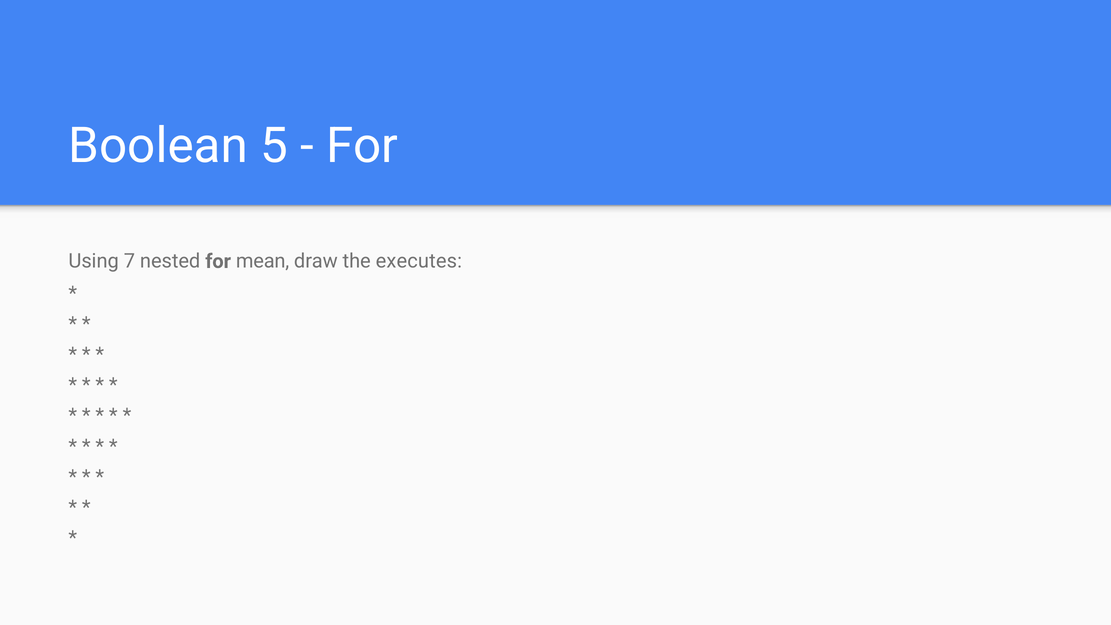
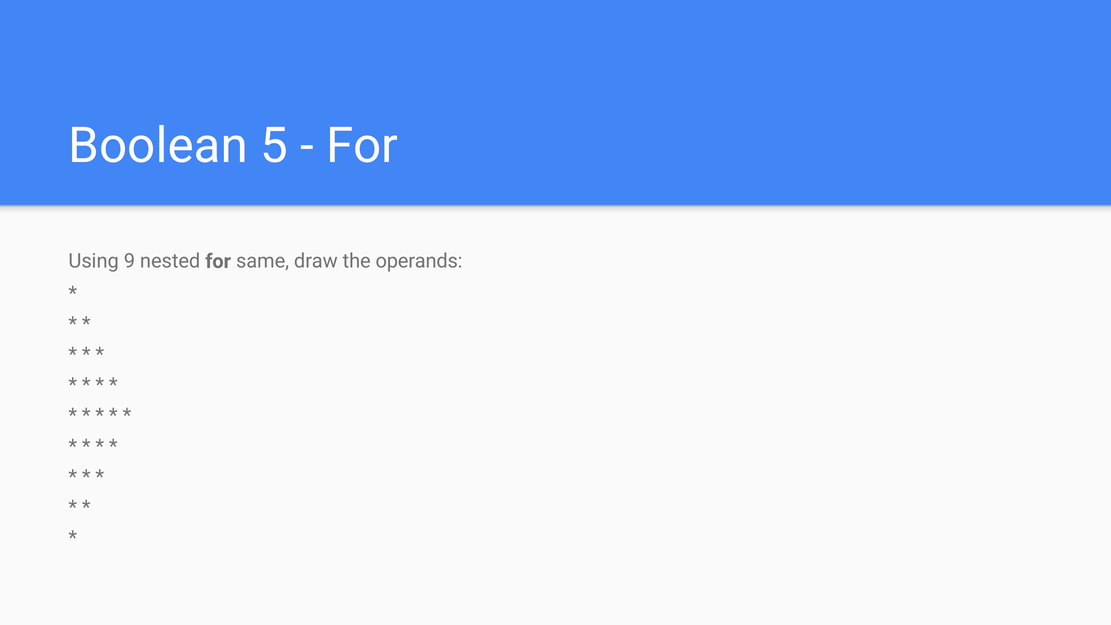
7: 7 -> 9
mean: mean -> same
executes: executes -> operands
